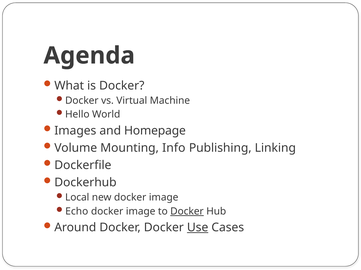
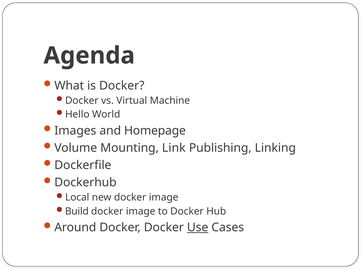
Info: Info -> Link
Echo: Echo -> Build
Docker at (187, 212) underline: present -> none
